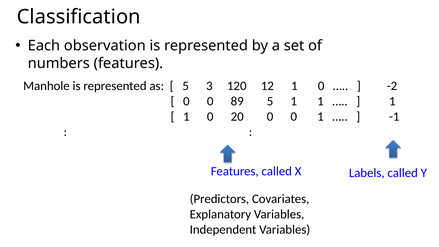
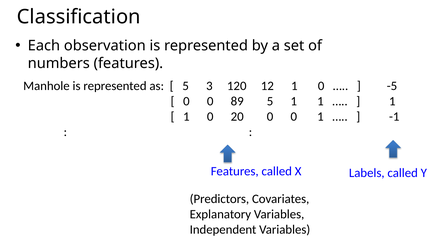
-2: -2 -> -5
